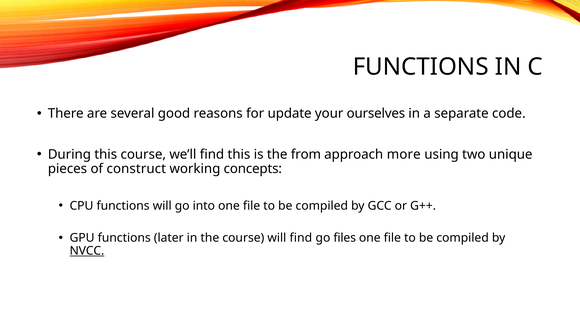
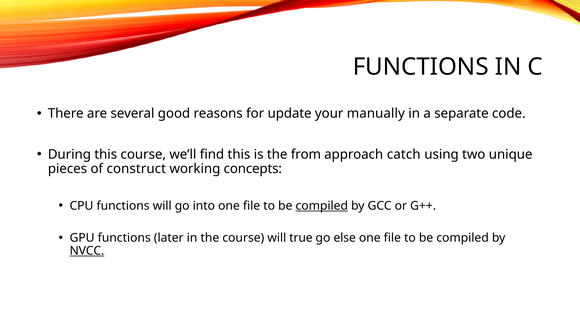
ourselves: ourselves -> manually
more: more -> catch
compiled at (322, 206) underline: none -> present
will find: find -> true
files: files -> else
